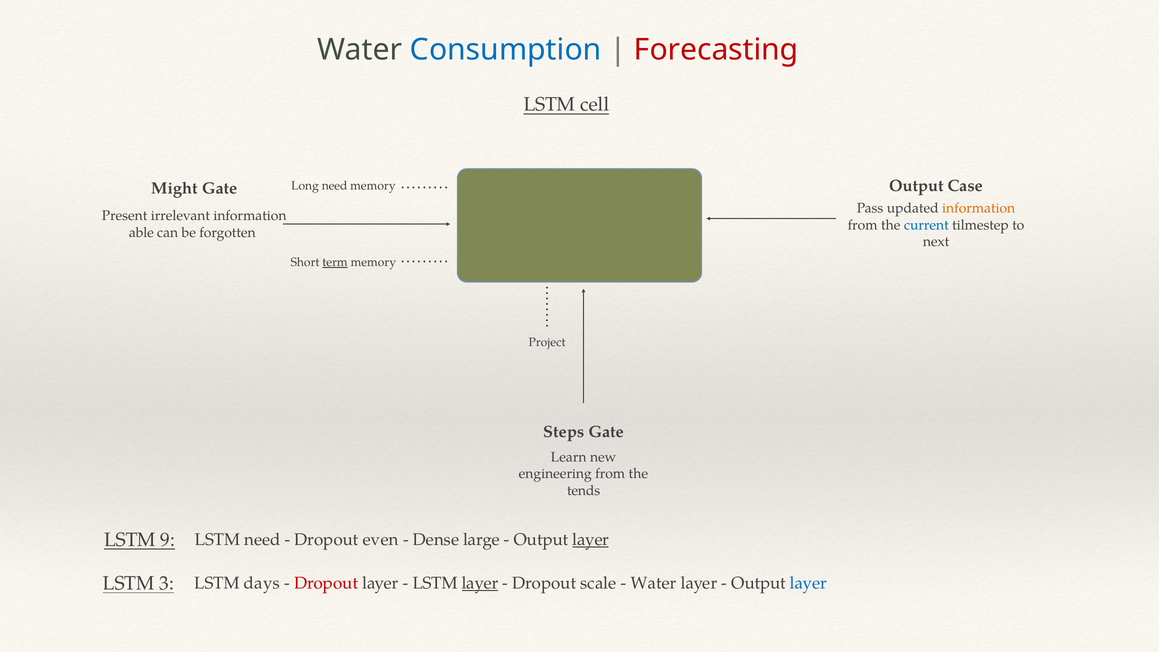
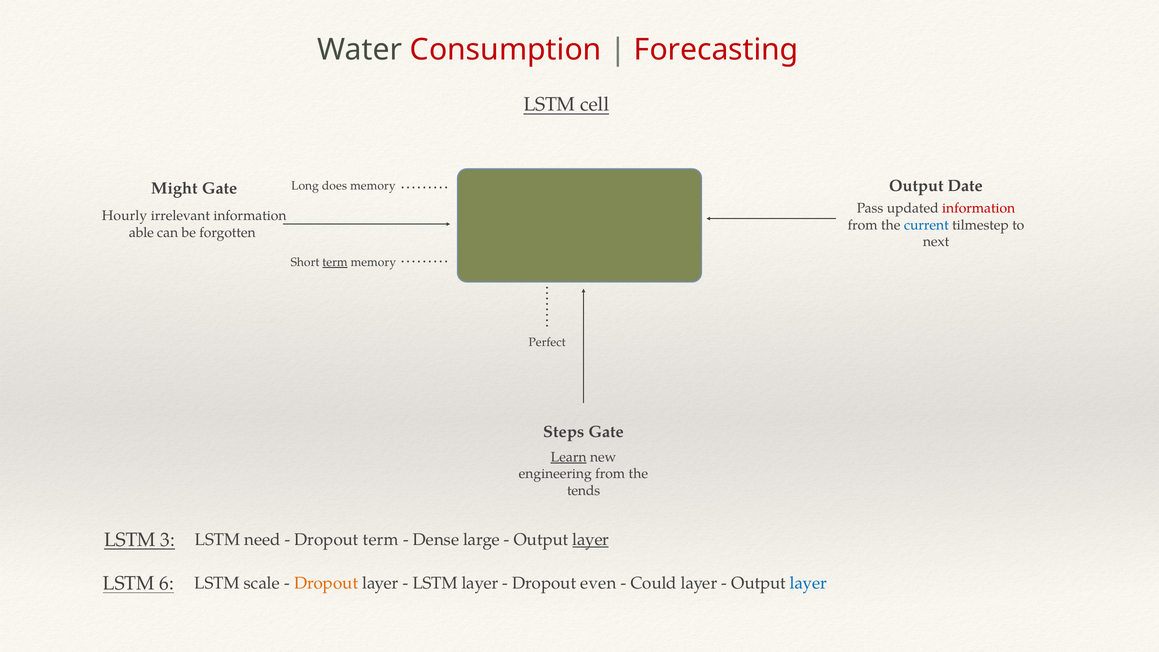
Consumption colour: blue -> red
Case: Case -> Date
Long need: need -> does
information at (979, 208) colour: orange -> red
Present: Present -> Hourly
Project: Project -> Perfect
Learn underline: none -> present
9: 9 -> 3
Dropout even: even -> term
3: 3 -> 6
days: days -> scale
Dropout at (326, 583) colour: red -> orange
layer at (480, 583) underline: present -> none
scale: scale -> even
Water at (654, 583): Water -> Could
